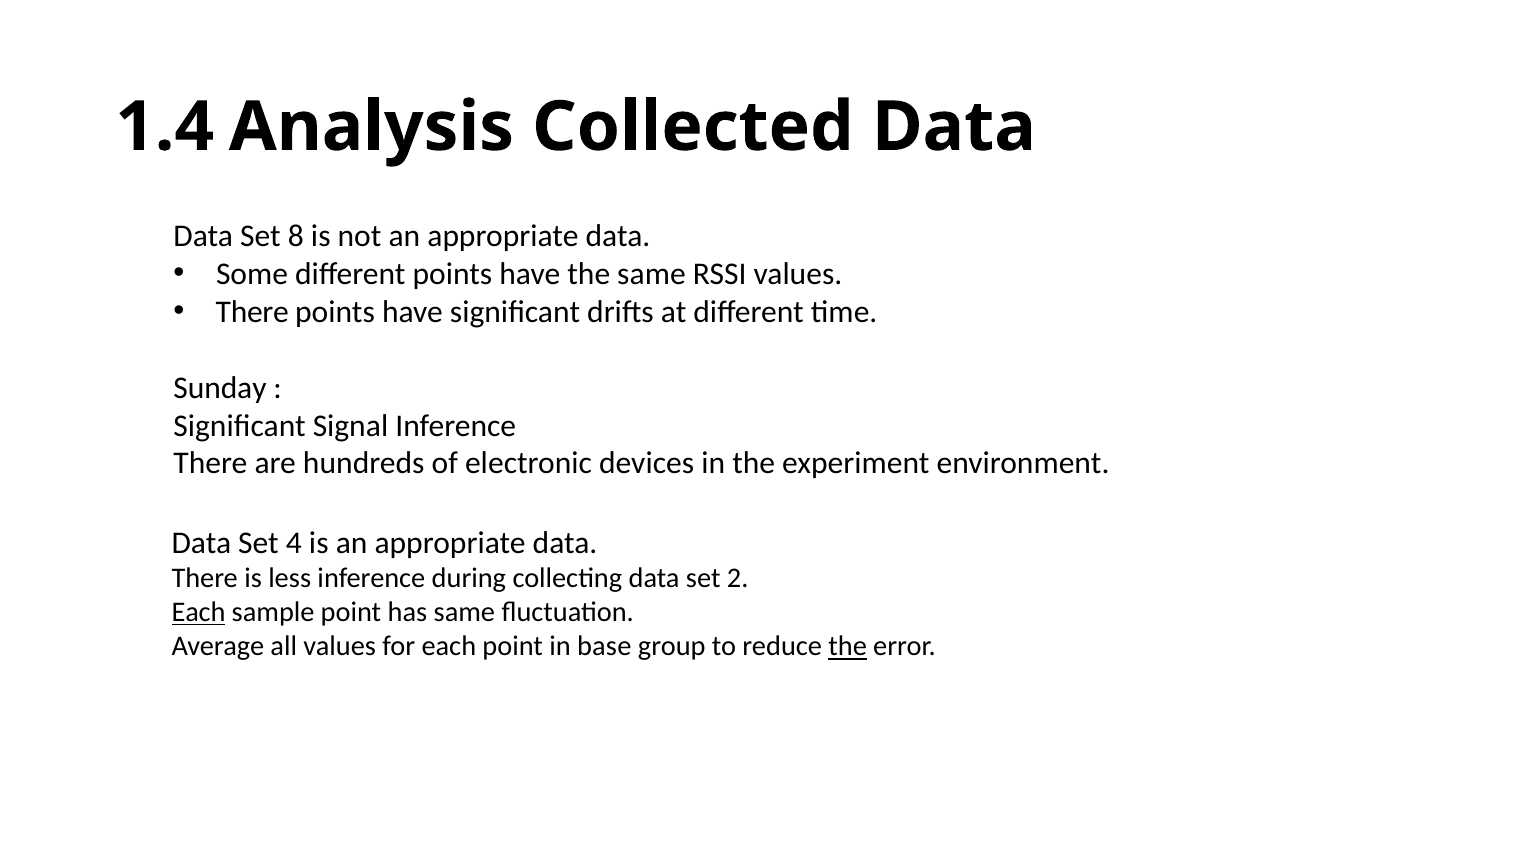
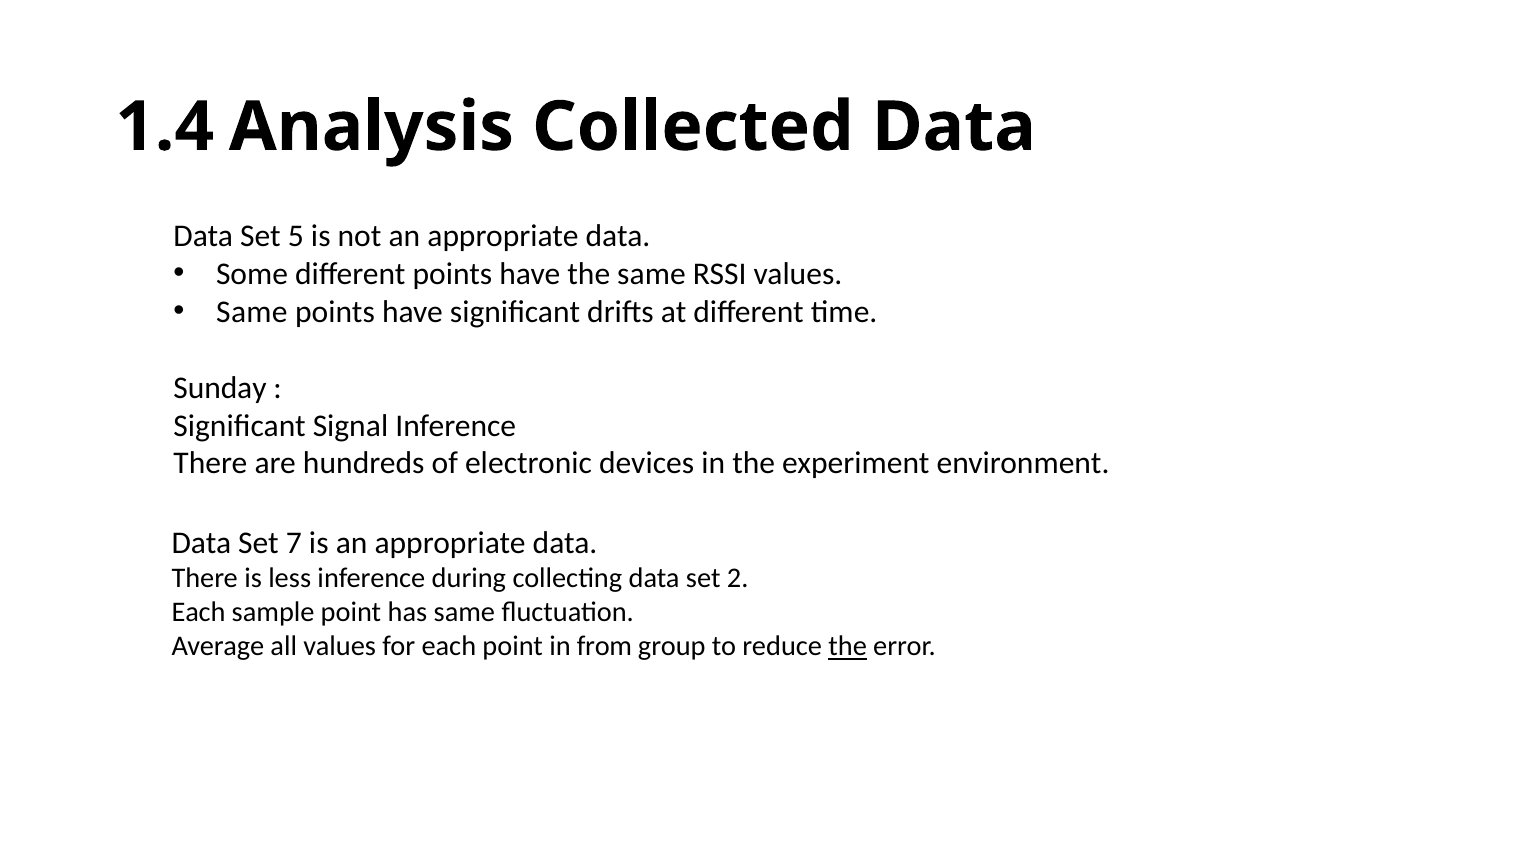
8: 8 -> 5
There at (252, 312): There -> Same
4: 4 -> 7
Each at (199, 612) underline: present -> none
base: base -> from
